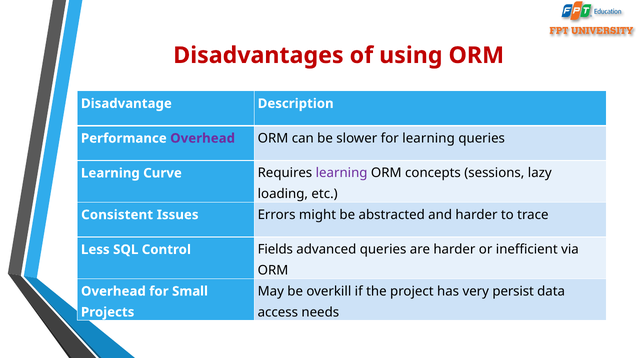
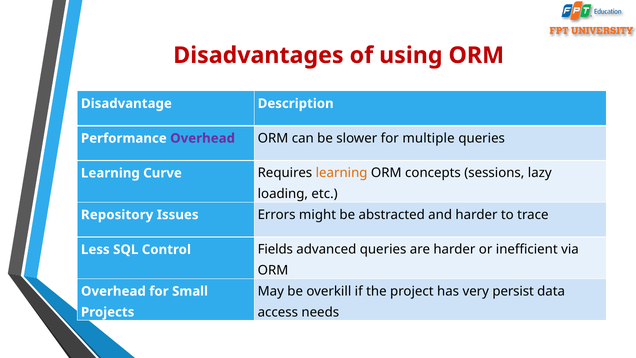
for learning: learning -> multiple
learning at (342, 173) colour: purple -> orange
Consistent: Consistent -> Repository
